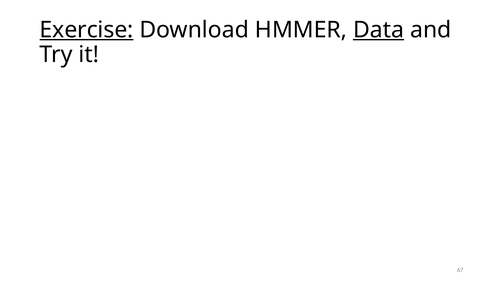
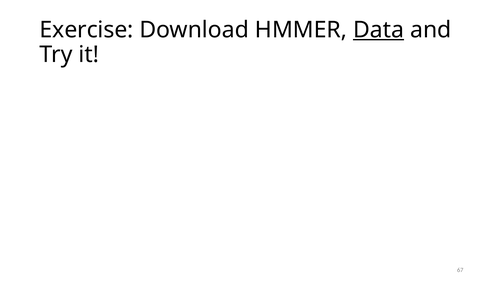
Exercise underline: present -> none
